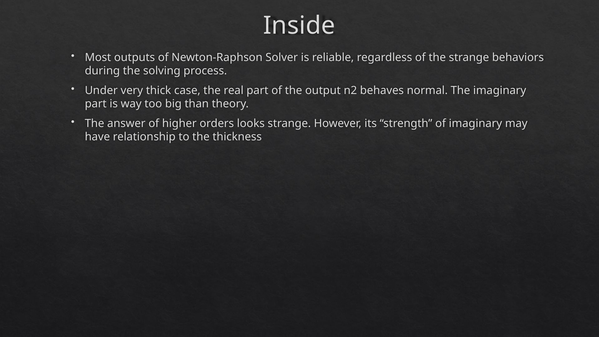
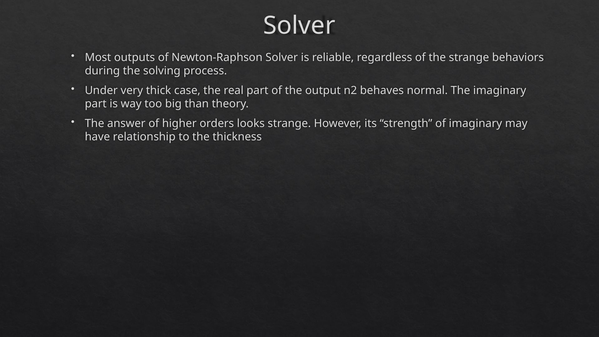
Inside at (299, 26): Inside -> Solver
